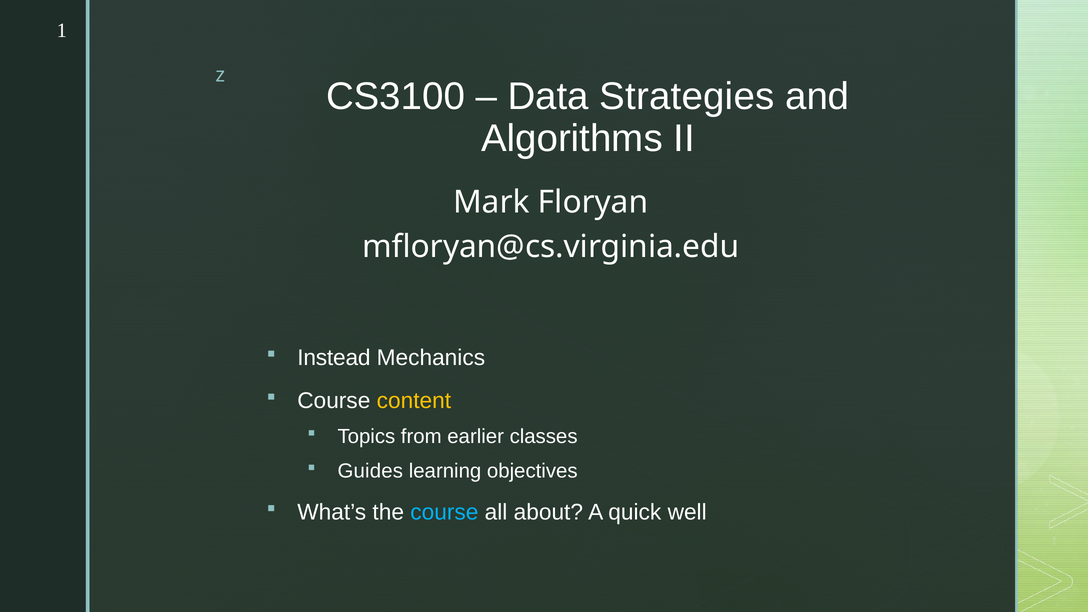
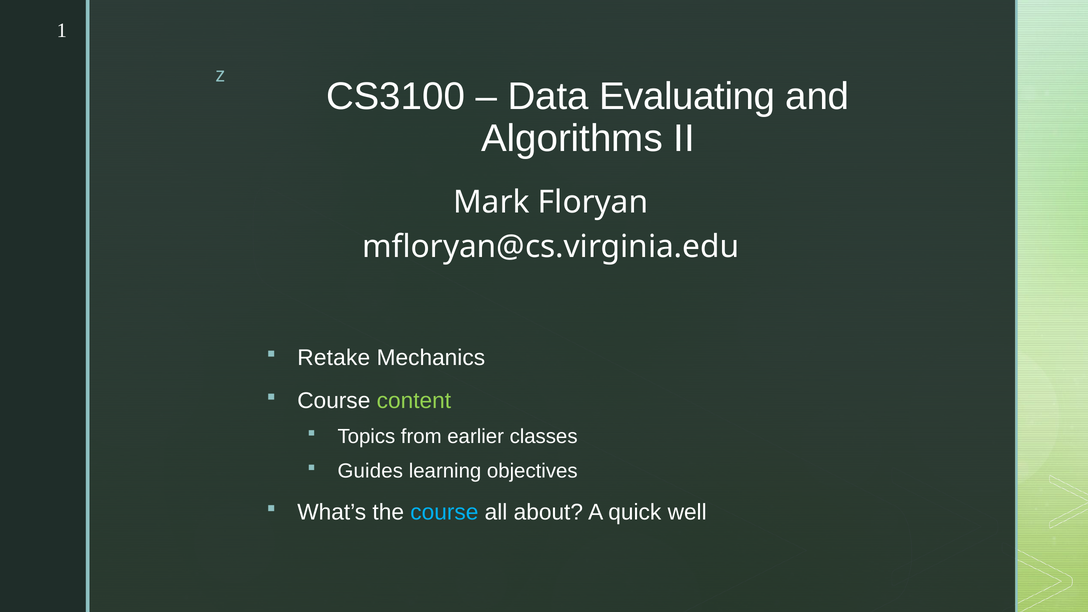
Strategies: Strategies -> Evaluating
Instead: Instead -> Retake
content colour: yellow -> light green
